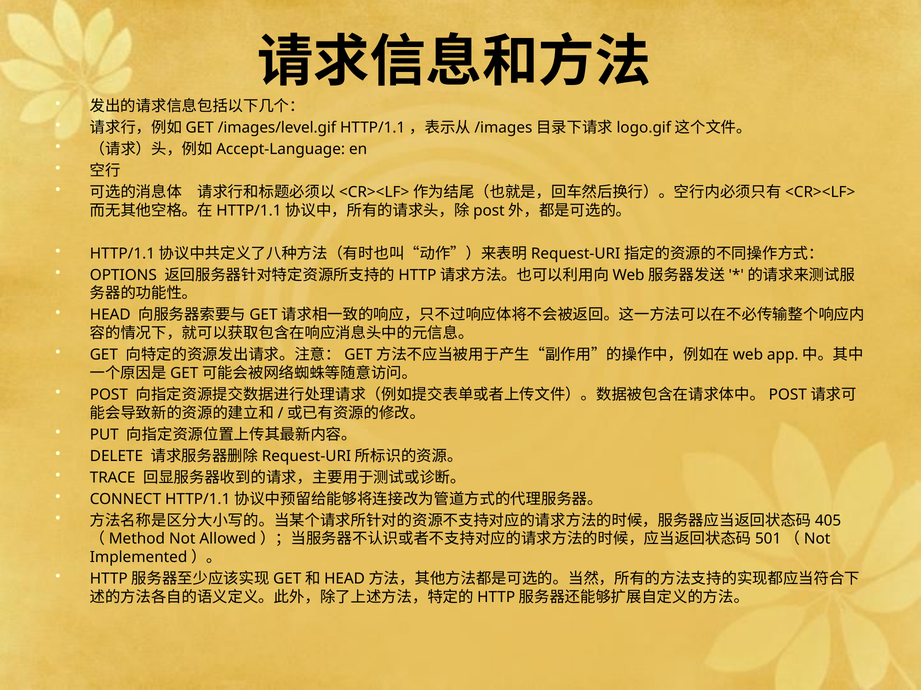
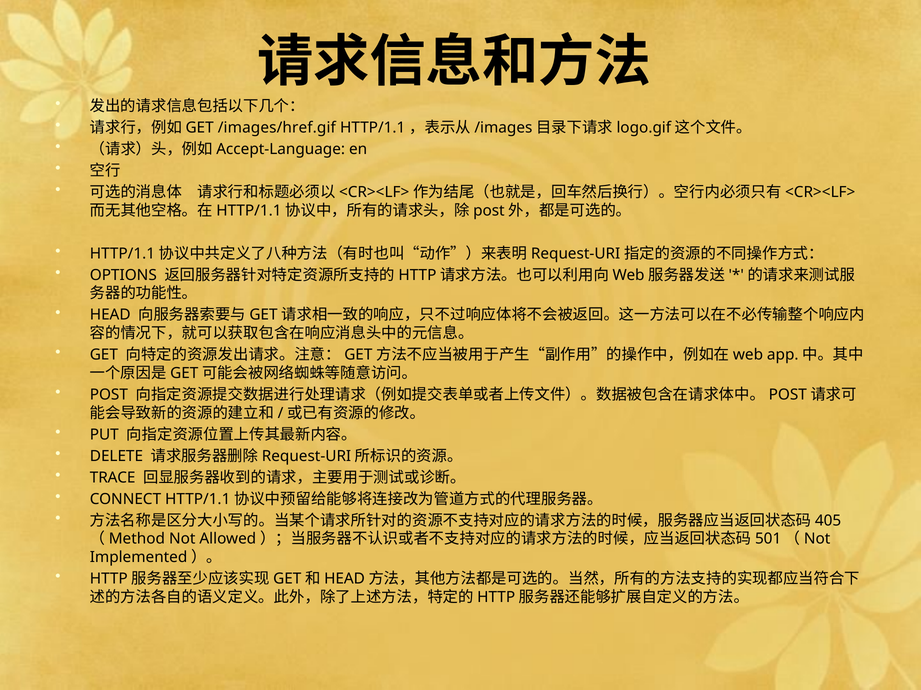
/images/level.gif: /images/level.gif -> /images/href.gif
